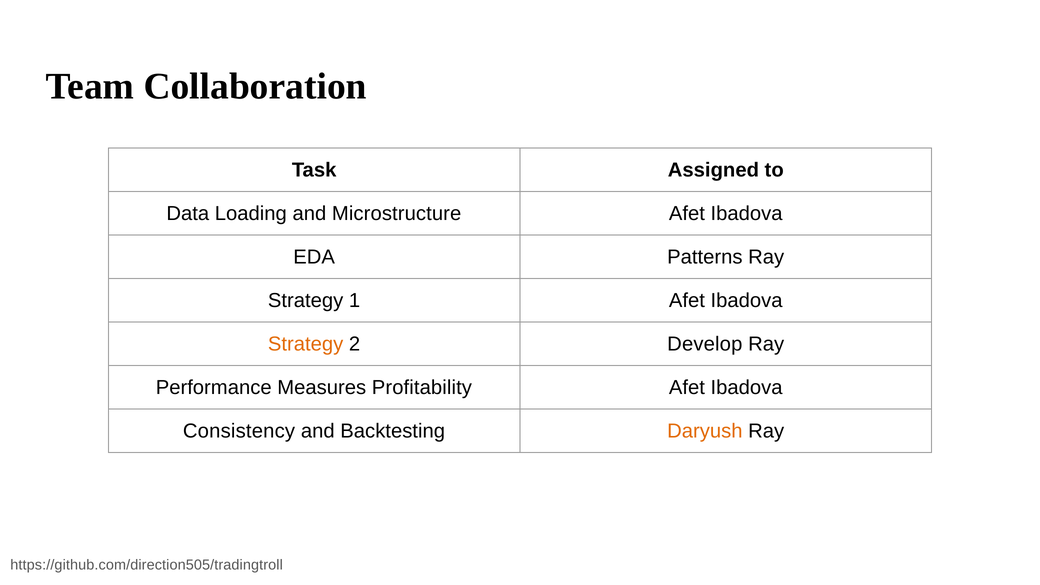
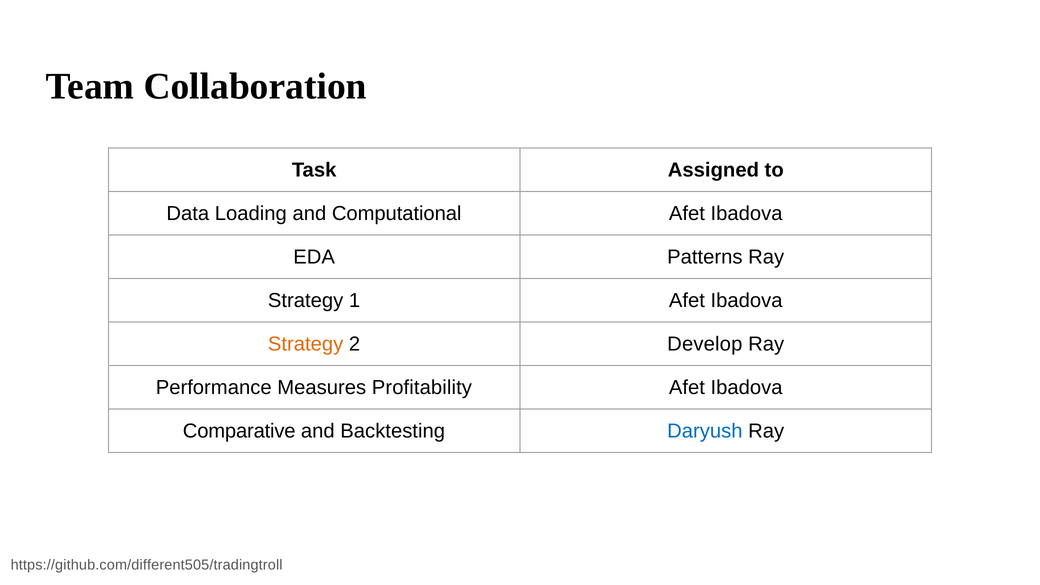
Microstructure: Microstructure -> Computational
Consistency: Consistency -> Comparative
Daryush colour: orange -> blue
https://github.com/direction505/tradingtroll: https://github.com/direction505/tradingtroll -> https://github.com/different505/tradingtroll
